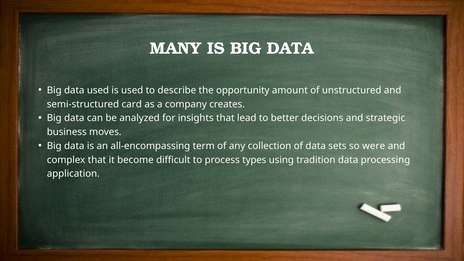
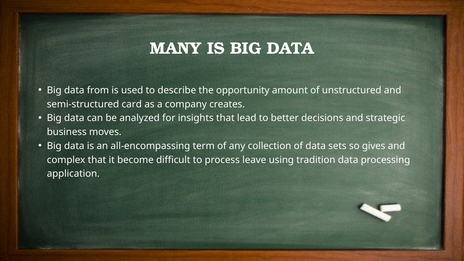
data used: used -> from
were: were -> gives
types: types -> leave
